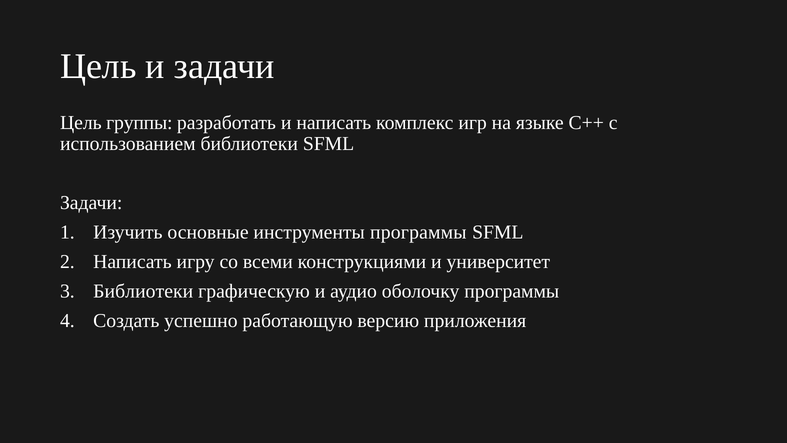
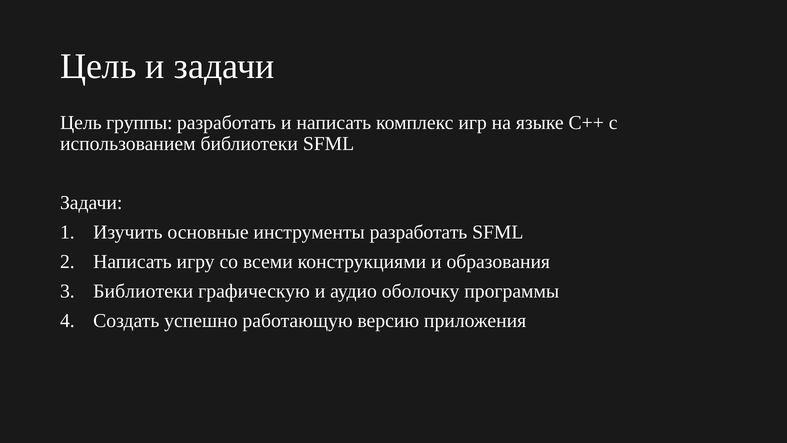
инструменты программы: программы -> разработать
университет: университет -> образования
